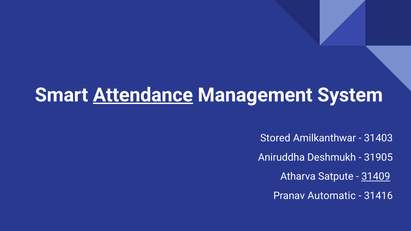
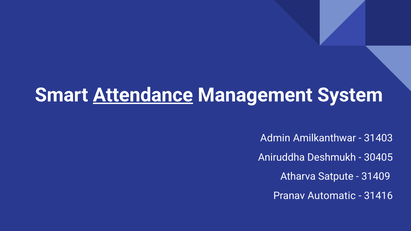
Stored: Stored -> Admin
31905: 31905 -> 30405
31409 underline: present -> none
